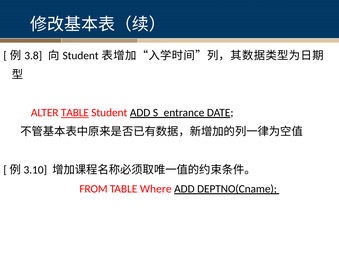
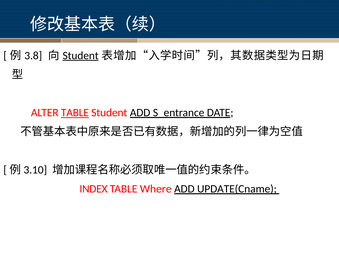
Student at (81, 55) underline: none -> present
FROM: FROM -> INDEX
DEPTNO(Cname: DEPTNO(Cname -> UPDATE(Cname
